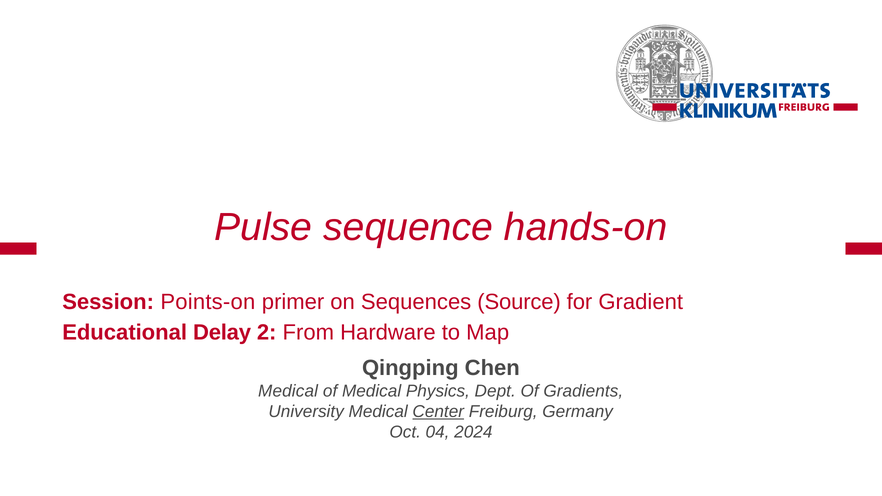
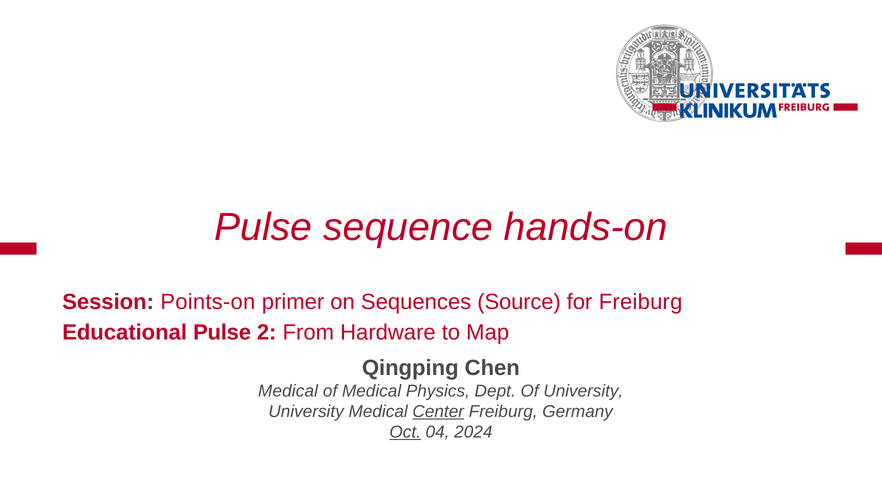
for Gradient: Gradient -> Freiburg
Educational Delay: Delay -> Pulse
Of Gradients: Gradients -> University
Oct underline: none -> present
